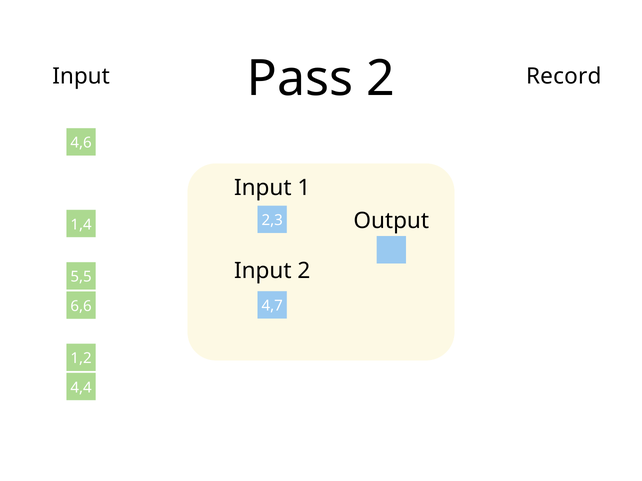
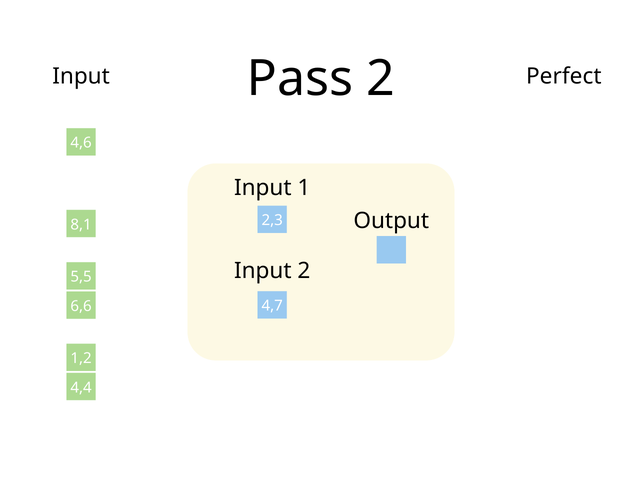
Record: Record -> Perfect
1,4: 1,4 -> 8,1
